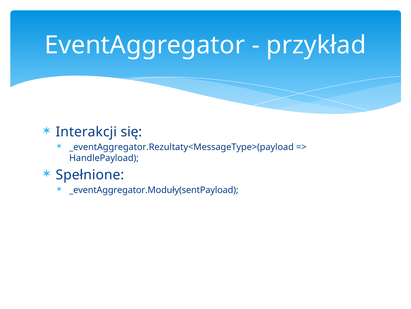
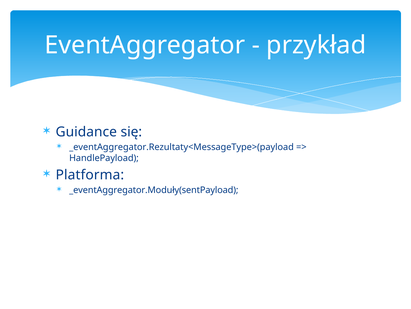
Interakcji: Interakcji -> Guidance
Spełnione: Spełnione -> Platforma
